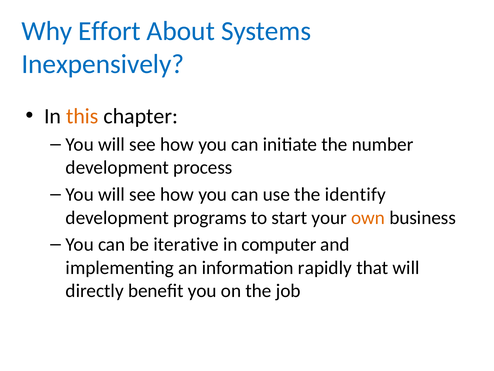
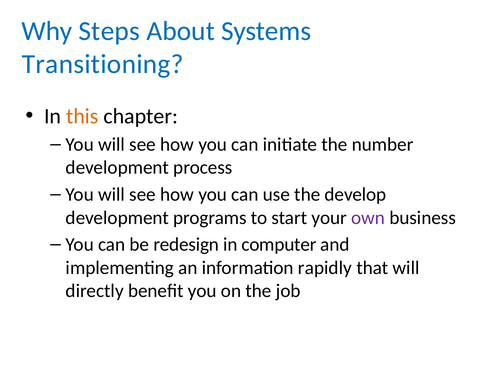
Effort: Effort -> Steps
Inexpensively: Inexpensively -> Transitioning
identify: identify -> develop
own colour: orange -> purple
iterative: iterative -> redesign
